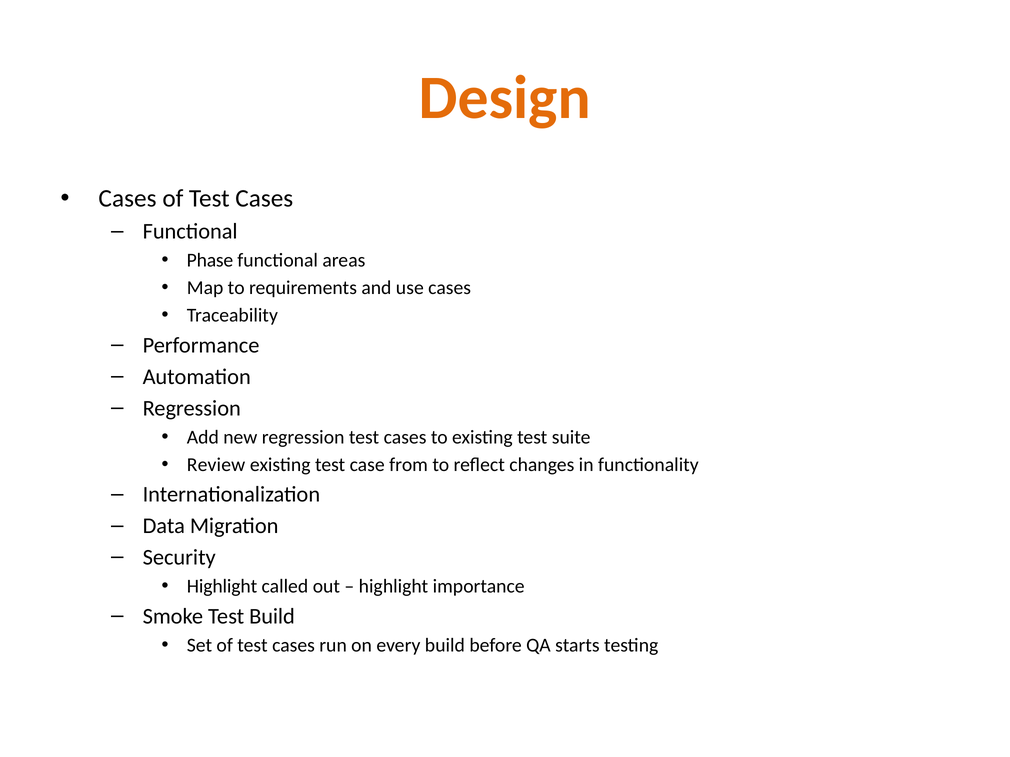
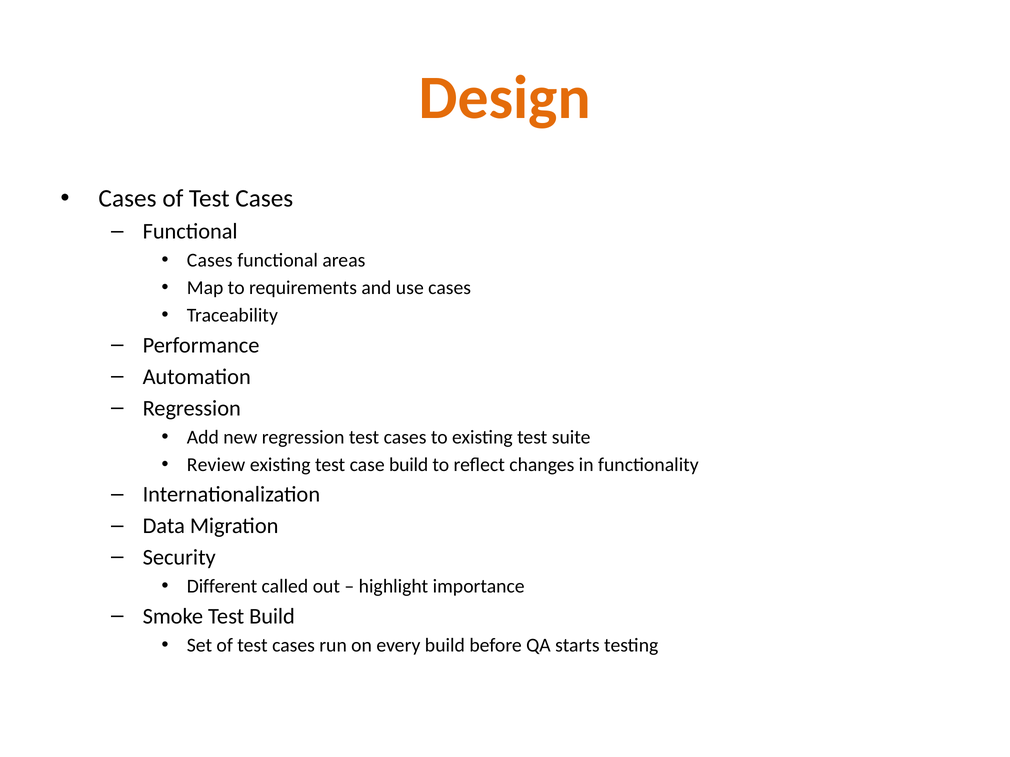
Phase at (210, 261): Phase -> Cases
case from: from -> build
Highlight at (222, 587): Highlight -> Different
